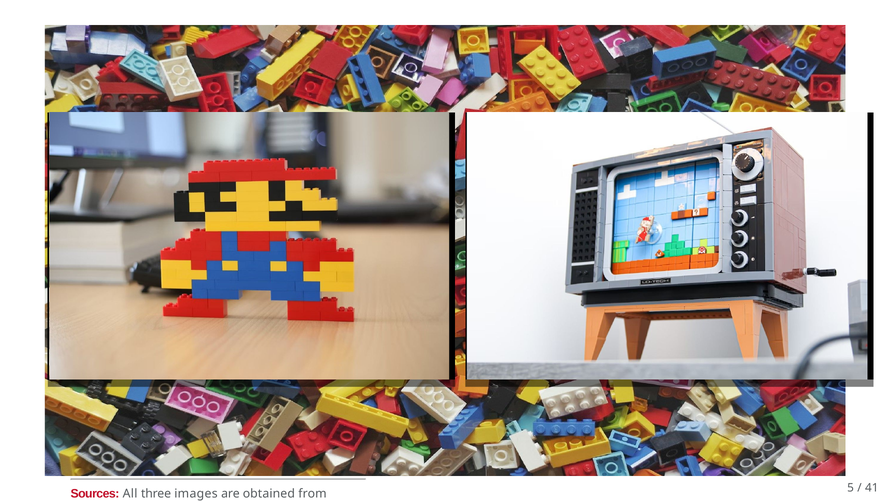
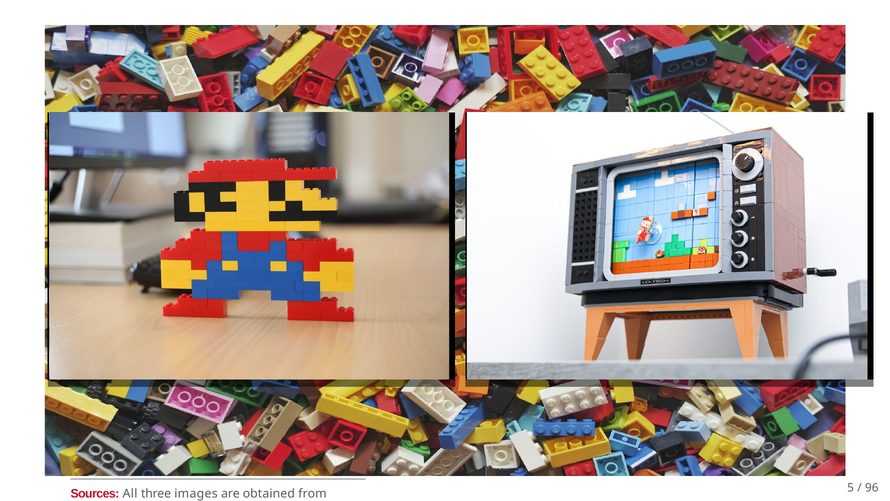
41: 41 -> 96
